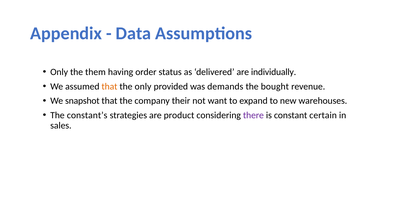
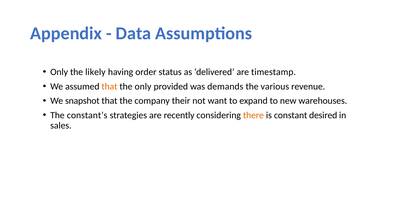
them: them -> likely
individually: individually -> timestamp
bought: bought -> various
product: product -> recently
there colour: purple -> orange
certain: certain -> desired
